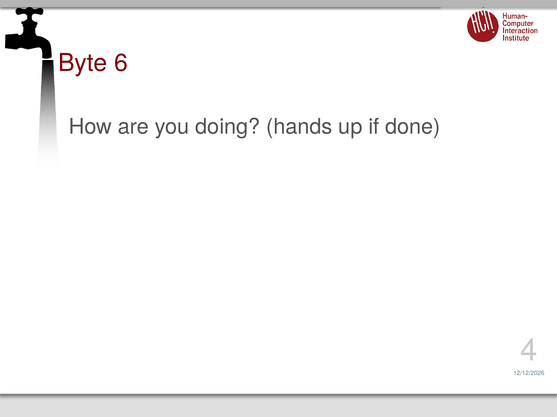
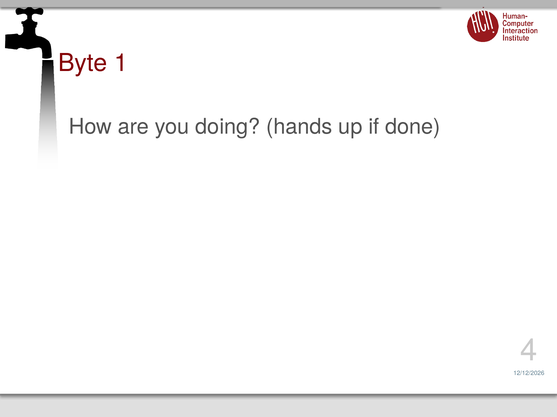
6: 6 -> 1
